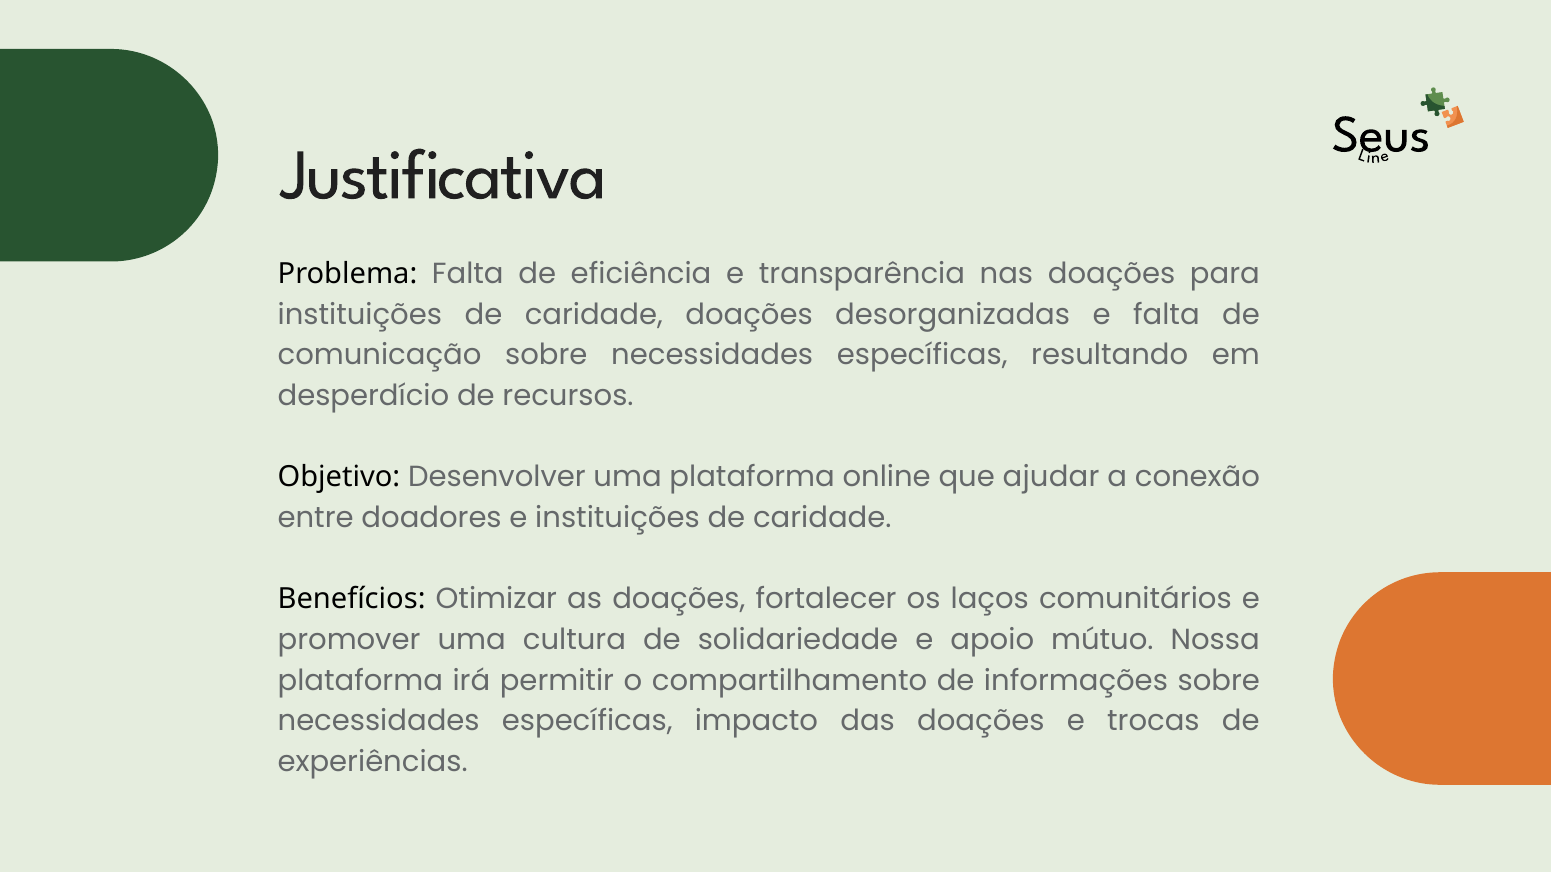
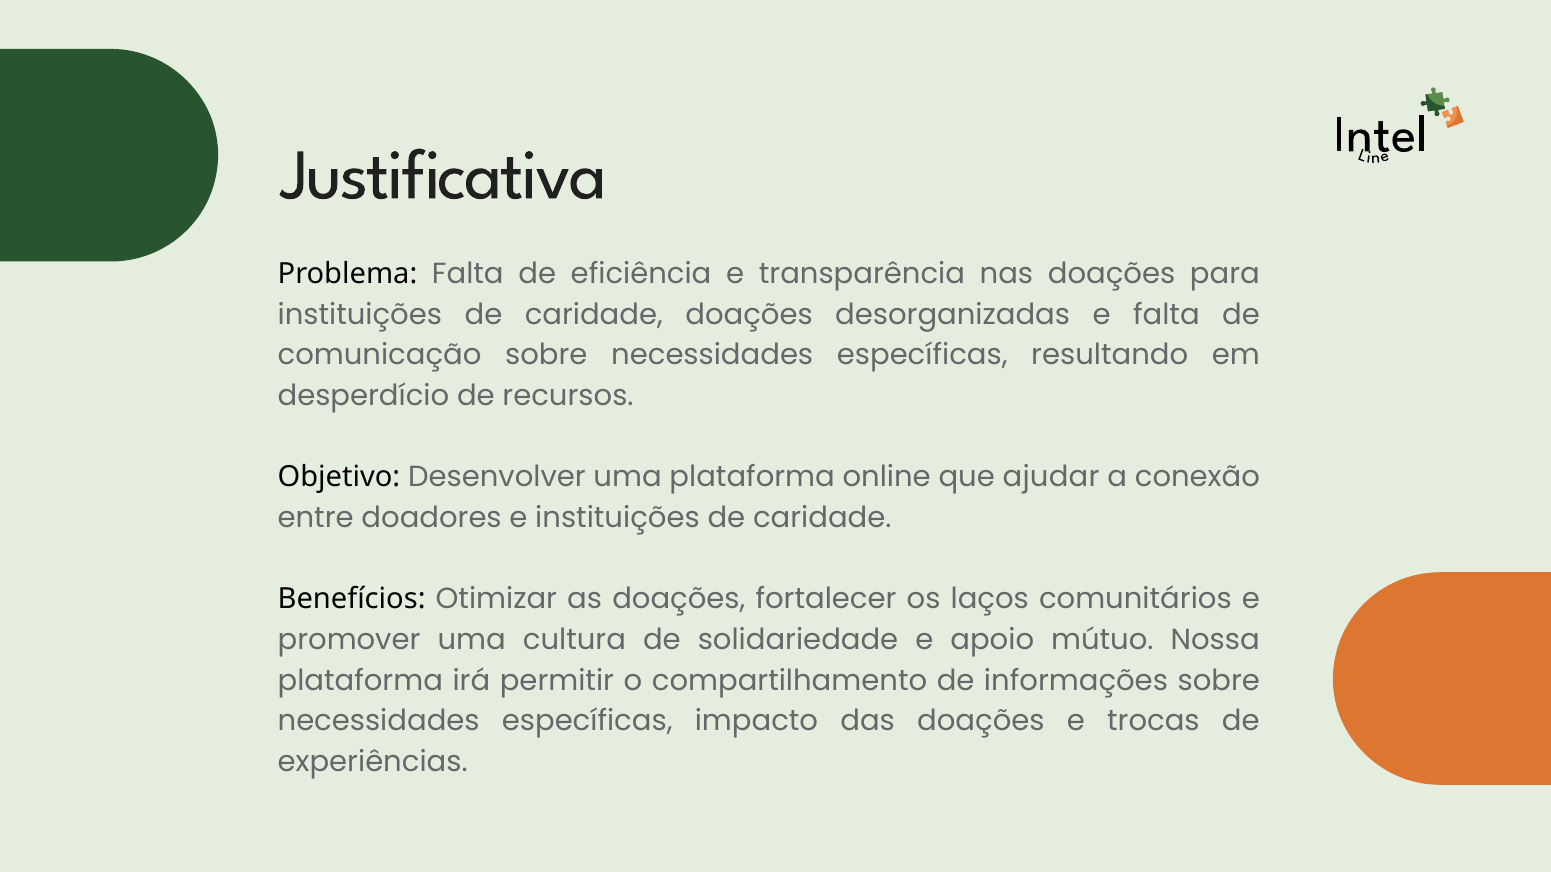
Seus: Seus -> Intel
